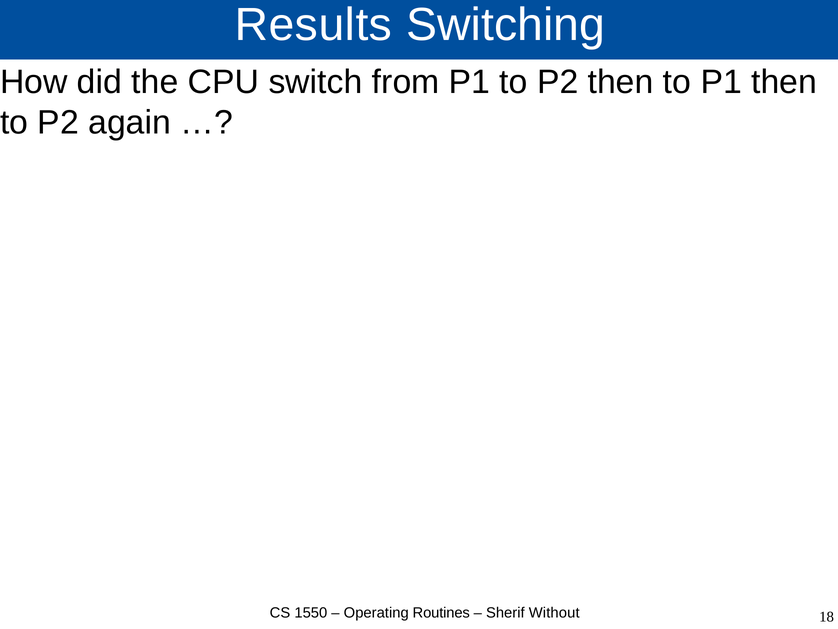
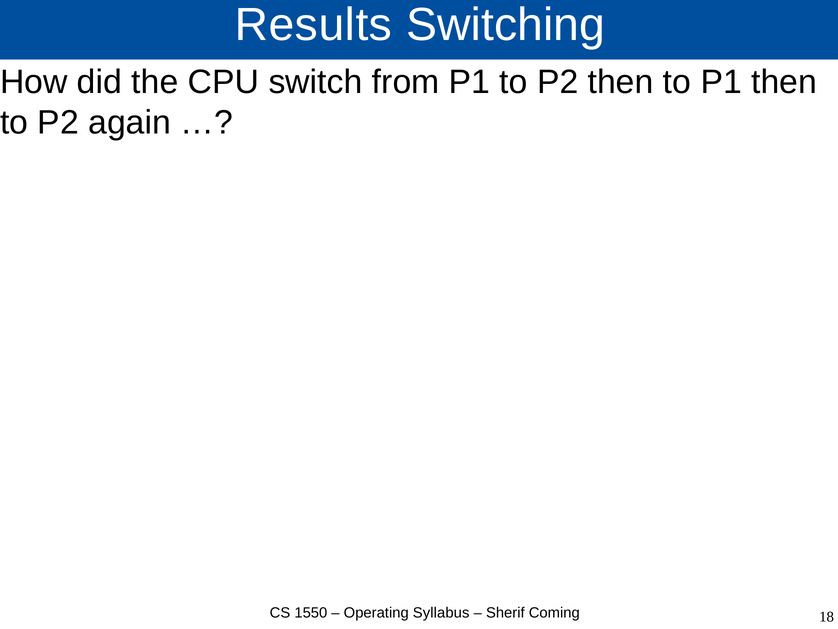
Routines: Routines -> Syllabus
Without: Without -> Coming
